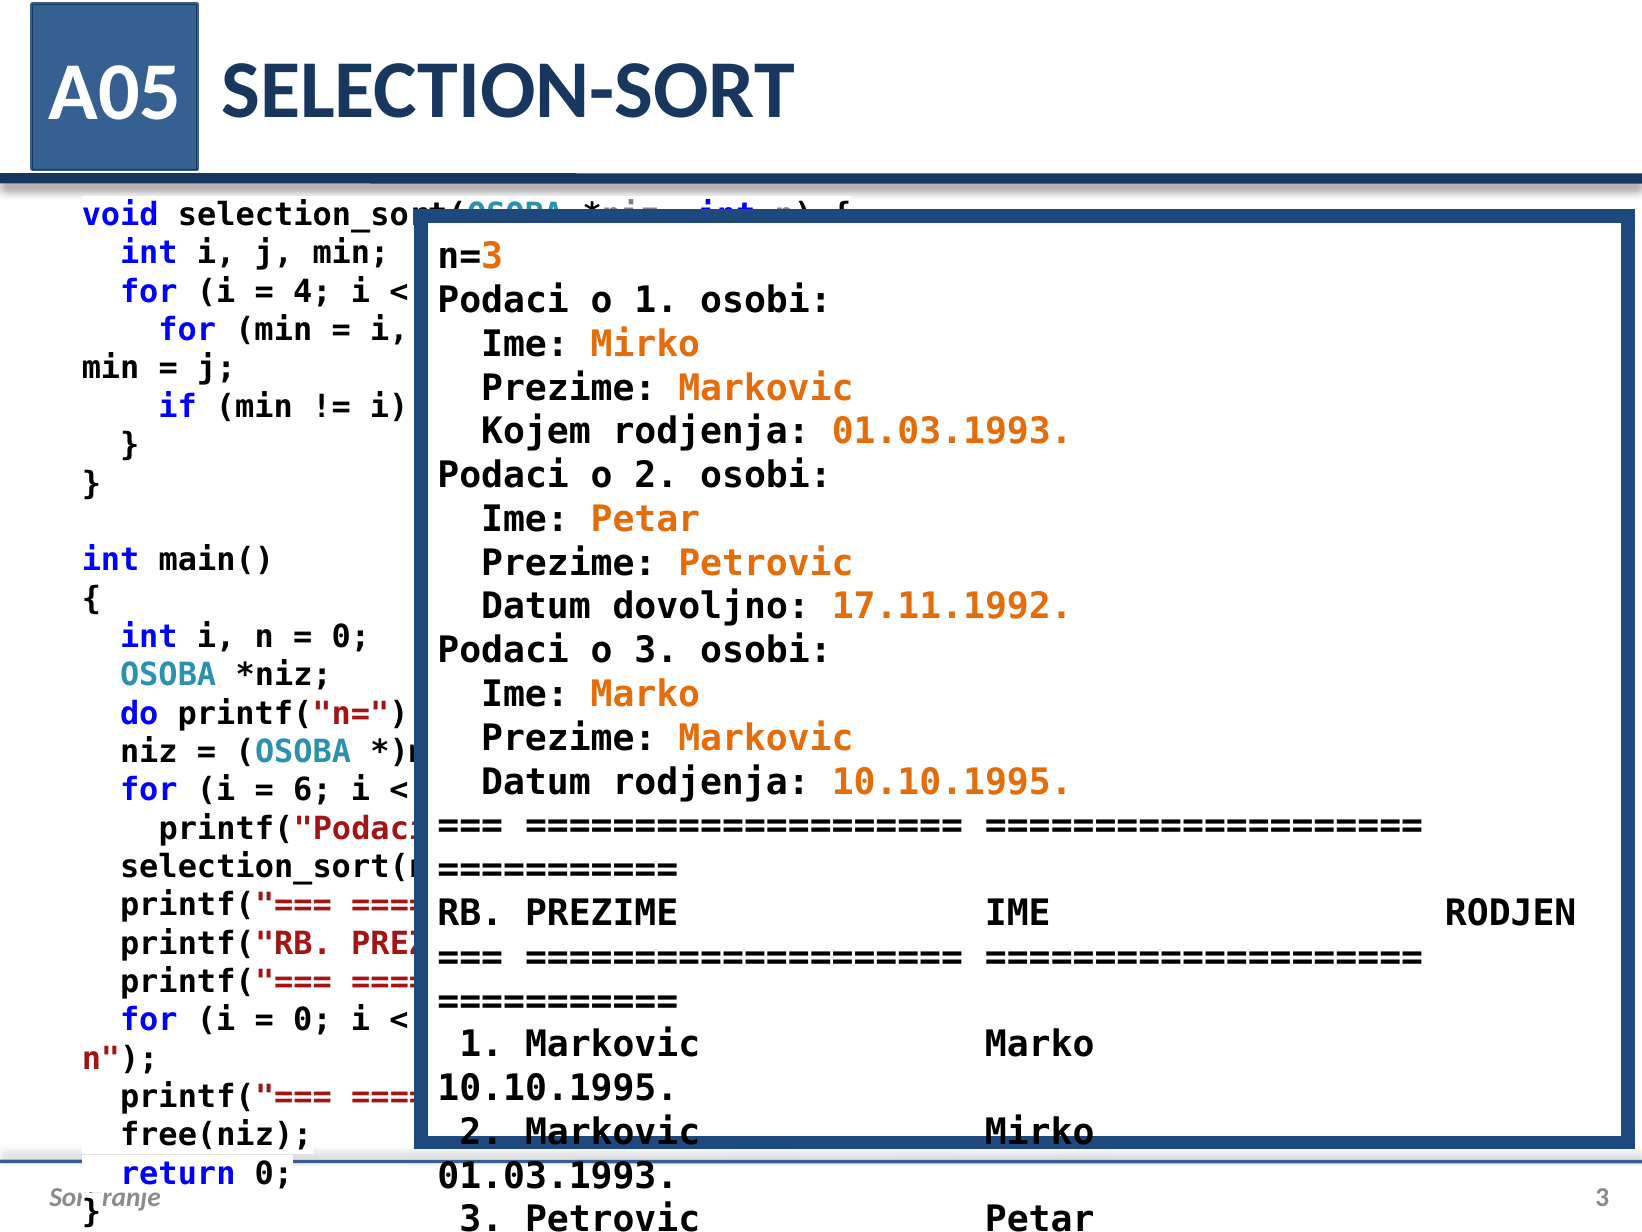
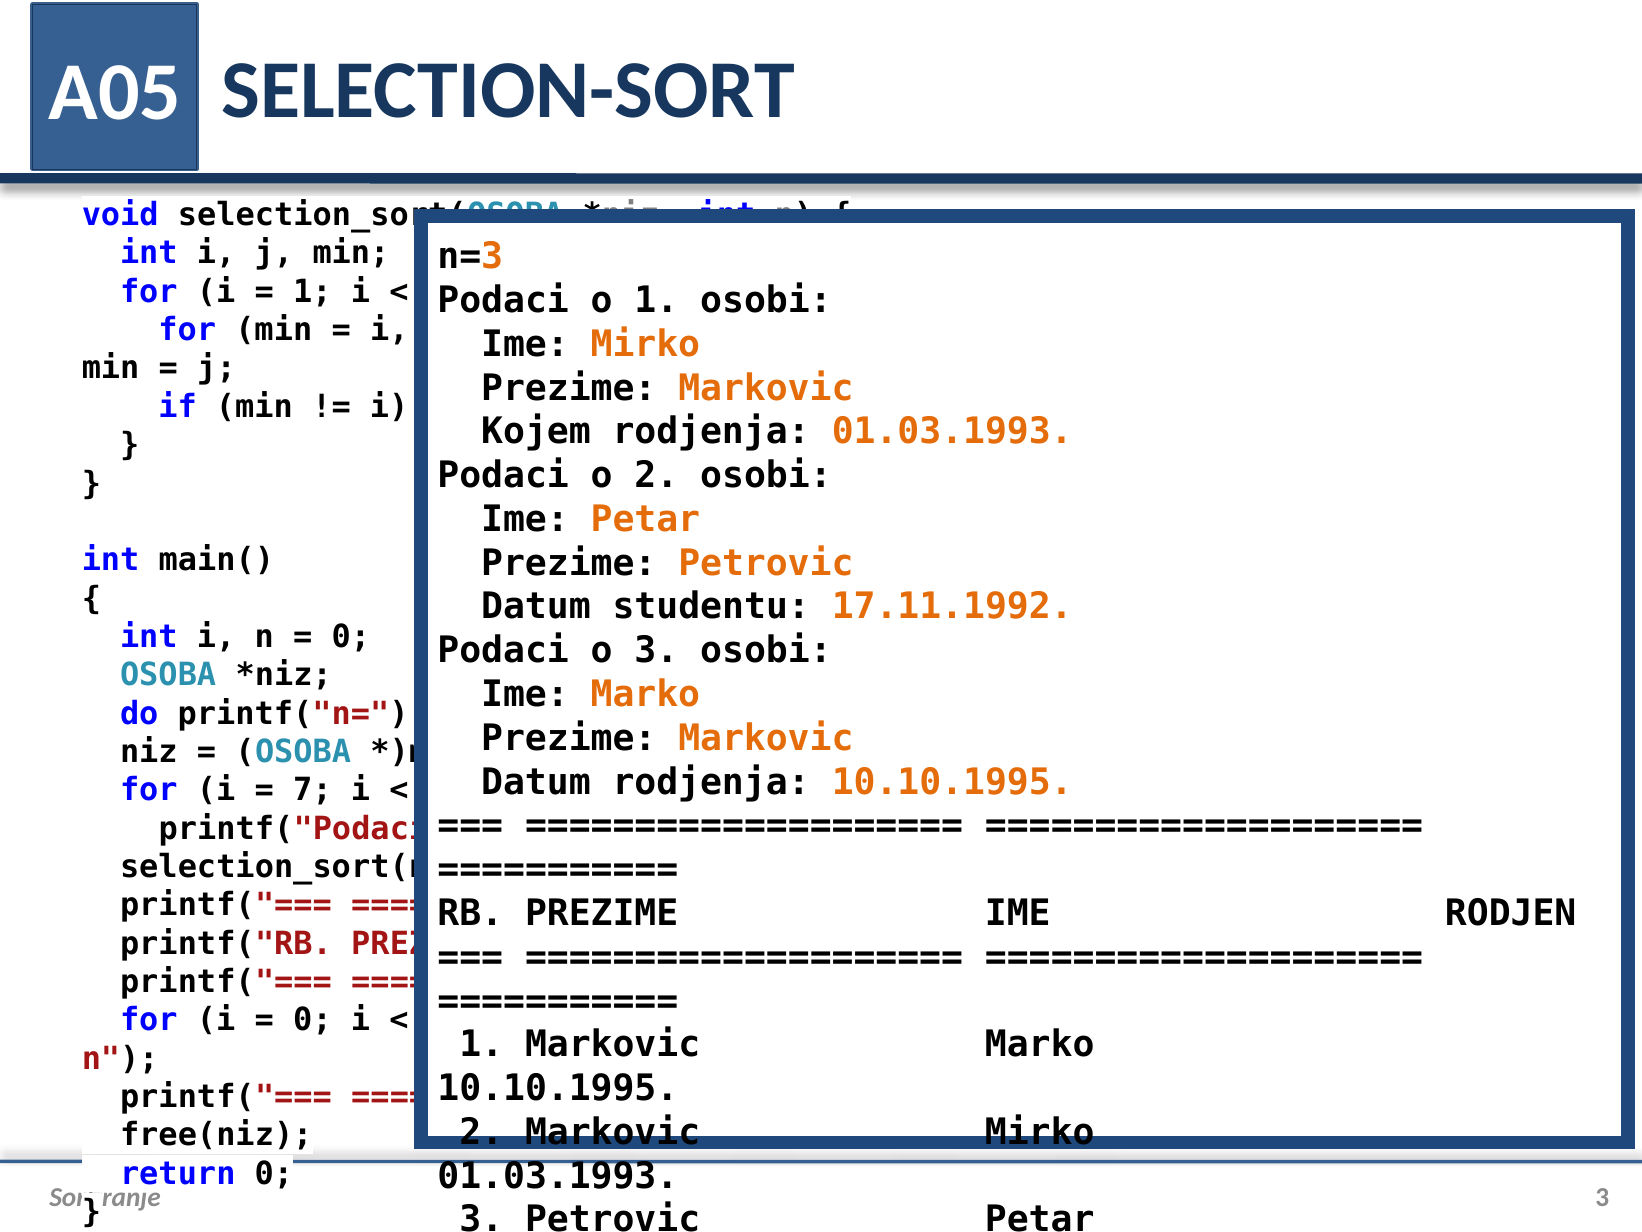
4 at (312, 292): 4 -> 1
dovoljno: dovoljno -> studentu
6: 6 -> 7
